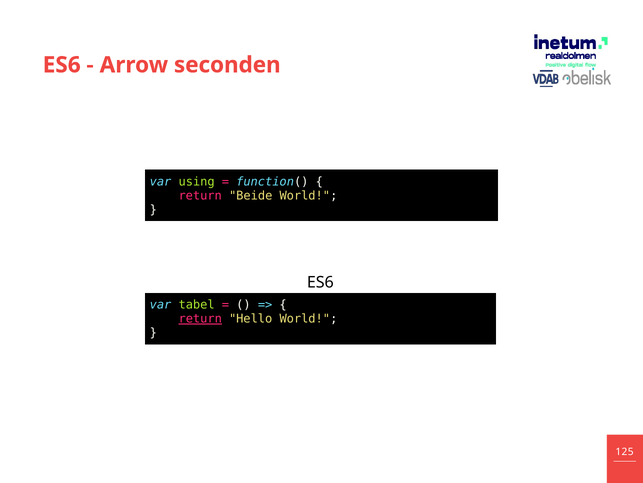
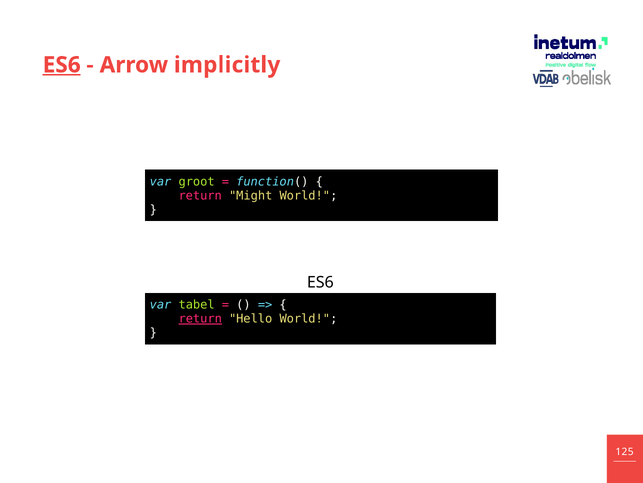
ES6 at (62, 65) underline: none -> present
seconden: seconden -> implicitly
using: using -> groot
Beide: Beide -> Might
